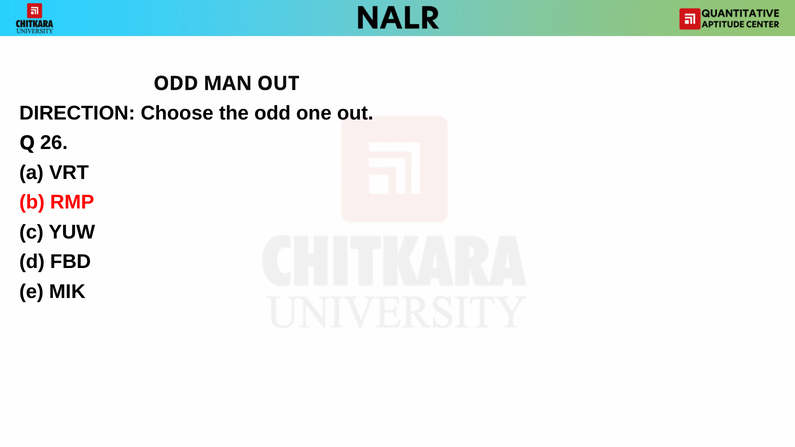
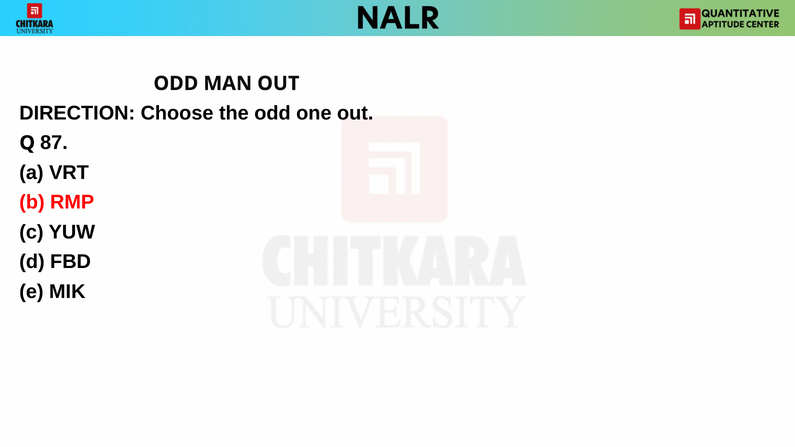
26: 26 -> 87
